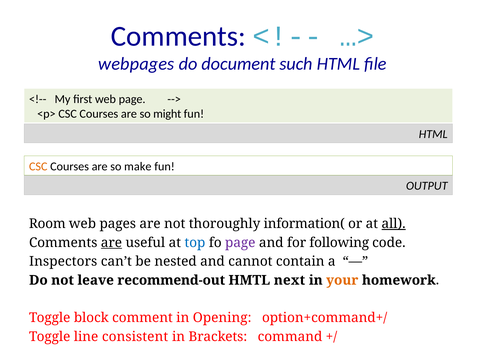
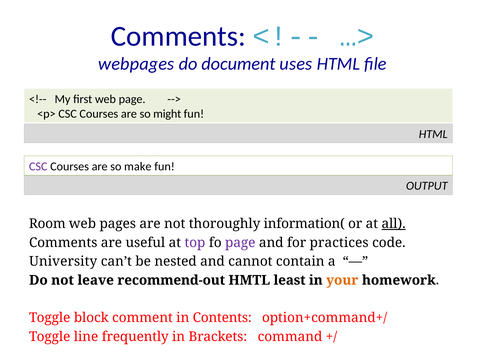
such: such -> uses
CSC at (38, 167) colour: orange -> purple
are at (111, 243) underline: present -> none
top colour: blue -> purple
following: following -> practices
Inspectors: Inspectors -> University
next: next -> least
Opening: Opening -> Contents
consistent: consistent -> frequently
